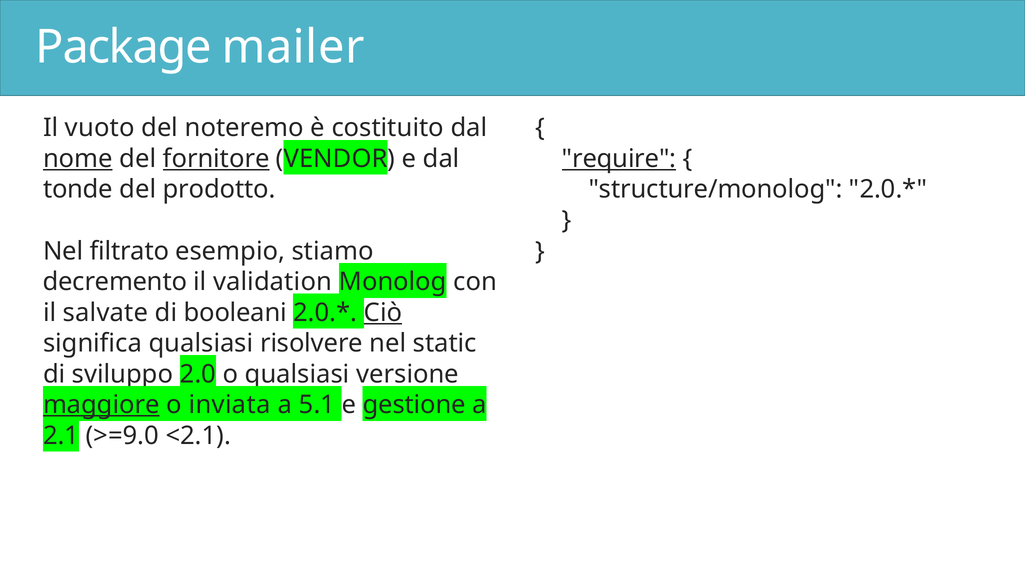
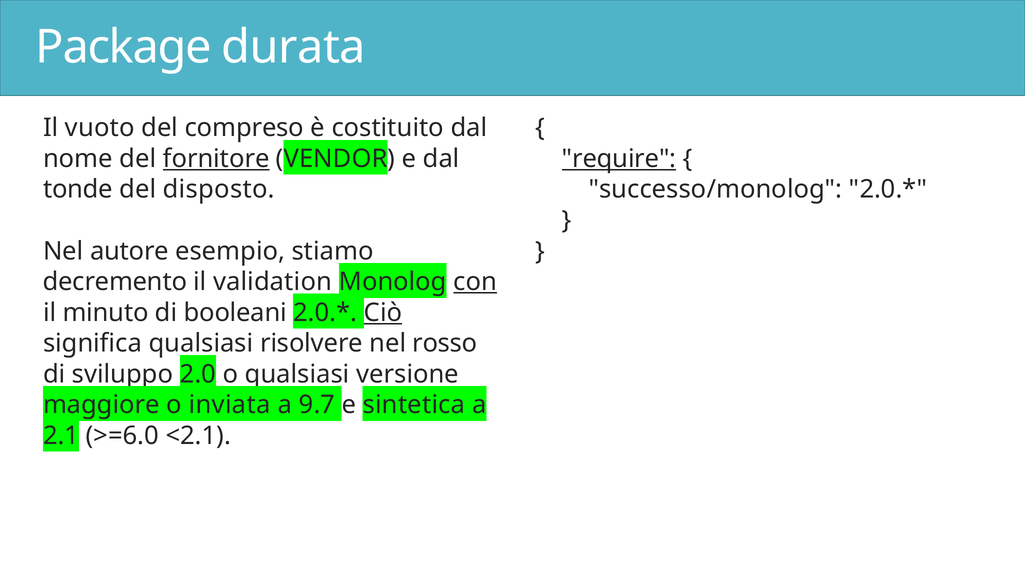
mailer: mailer -> durata
noteremo: noteremo -> compreso
nome underline: present -> none
prodotto: prodotto -> disposto
structure/monolog: structure/monolog -> successo/monolog
filtrato: filtrato -> autore
con underline: none -> present
salvate: salvate -> minuto
static: static -> rosso
maggiore underline: present -> none
5.1: 5.1 -> 9.7
gestione: gestione -> sintetica
>=9.0: >=9.0 -> >=6.0
